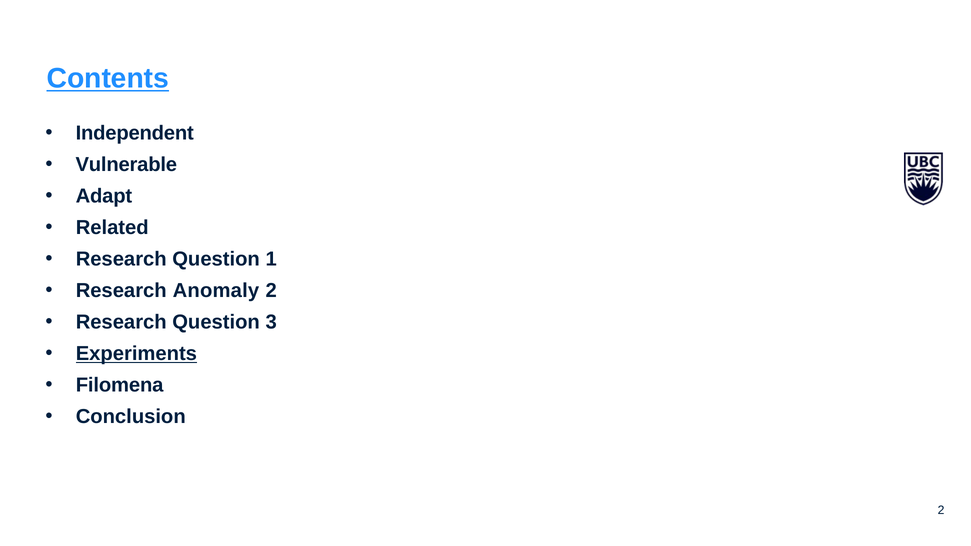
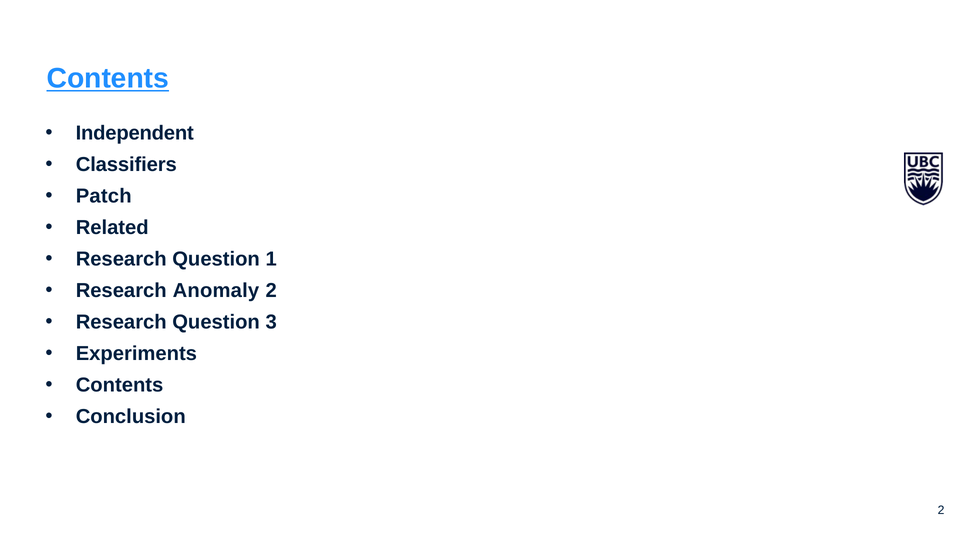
Vulnerable: Vulnerable -> Classifiers
Adapt: Adapt -> Patch
Experiments underline: present -> none
Filomena at (120, 385): Filomena -> Contents
